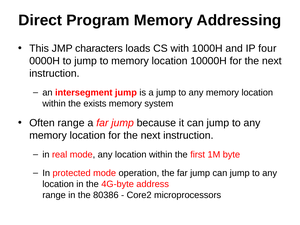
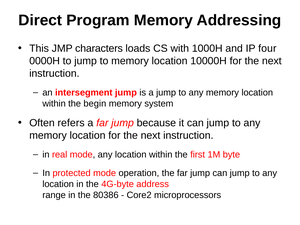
exists: exists -> begin
Often range: range -> refers
